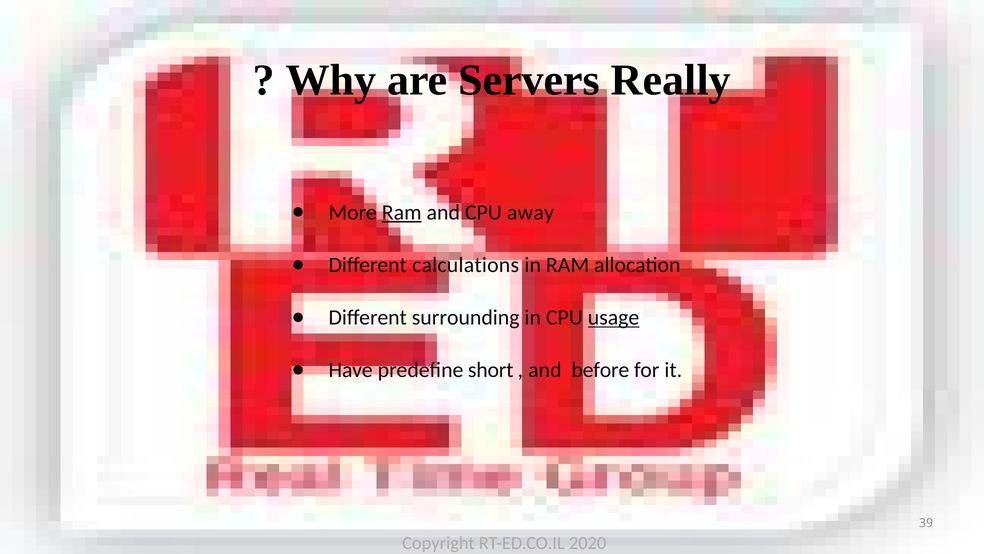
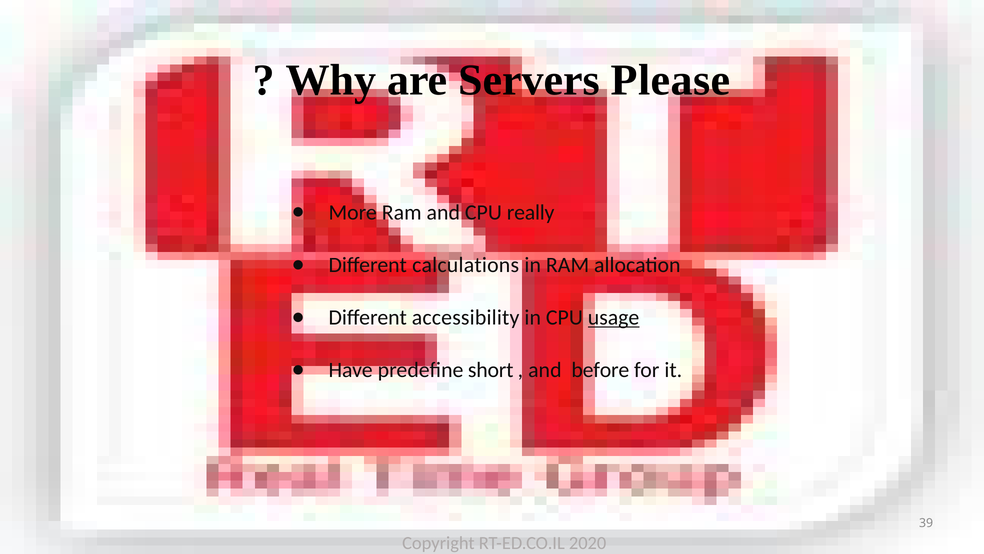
Really: Really -> Please
Ram at (402, 212) underline: present -> none
away: away -> really
surrounding: surrounding -> accessibility
